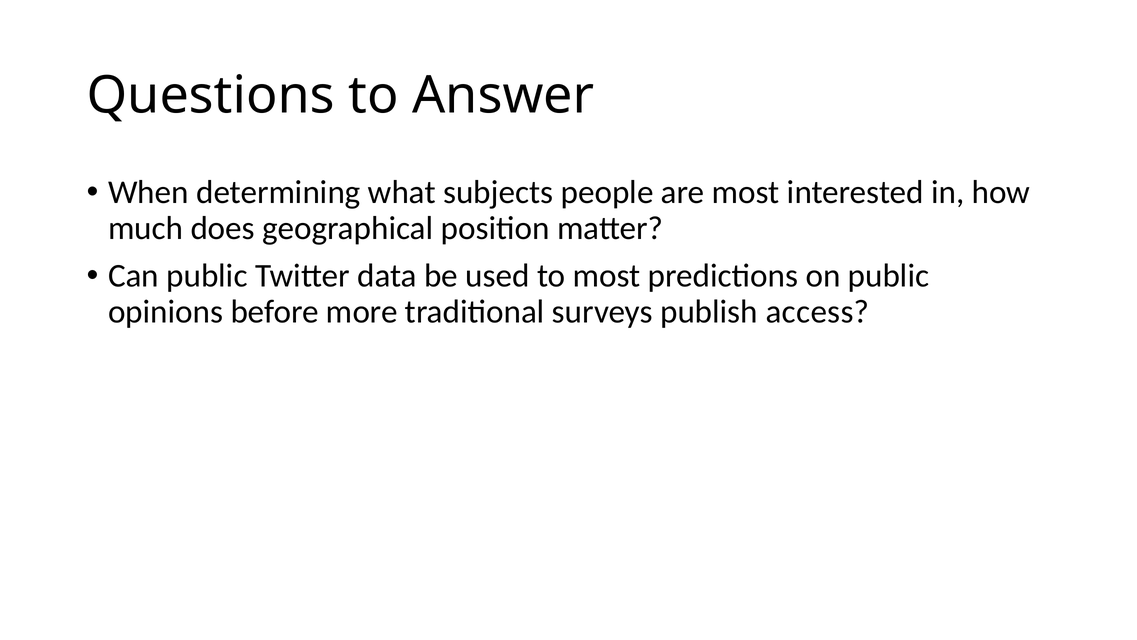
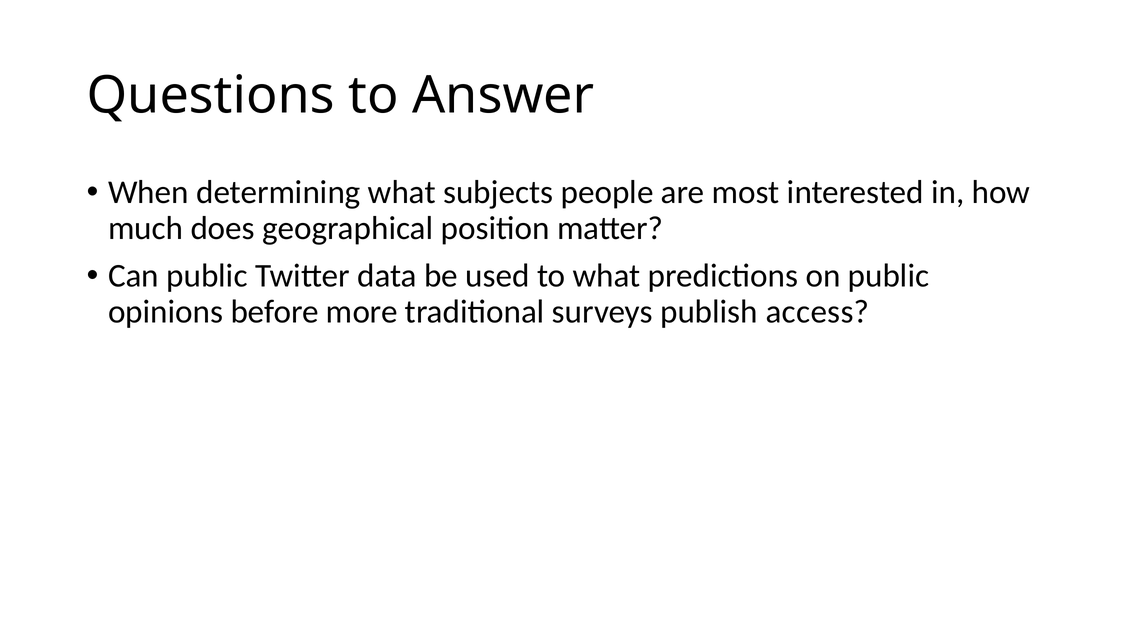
to most: most -> what
